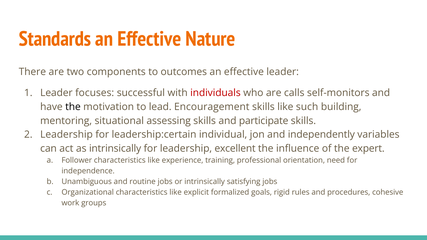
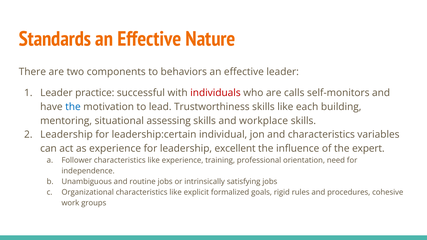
outcomes: outcomes -> behaviors
focuses: focuses -> practice
the at (73, 107) colour: black -> blue
Encouragement: Encouragement -> Trustworthiness
such: such -> each
participate: participate -> workplace
and independently: independently -> characteristics
as intrinsically: intrinsically -> experience
